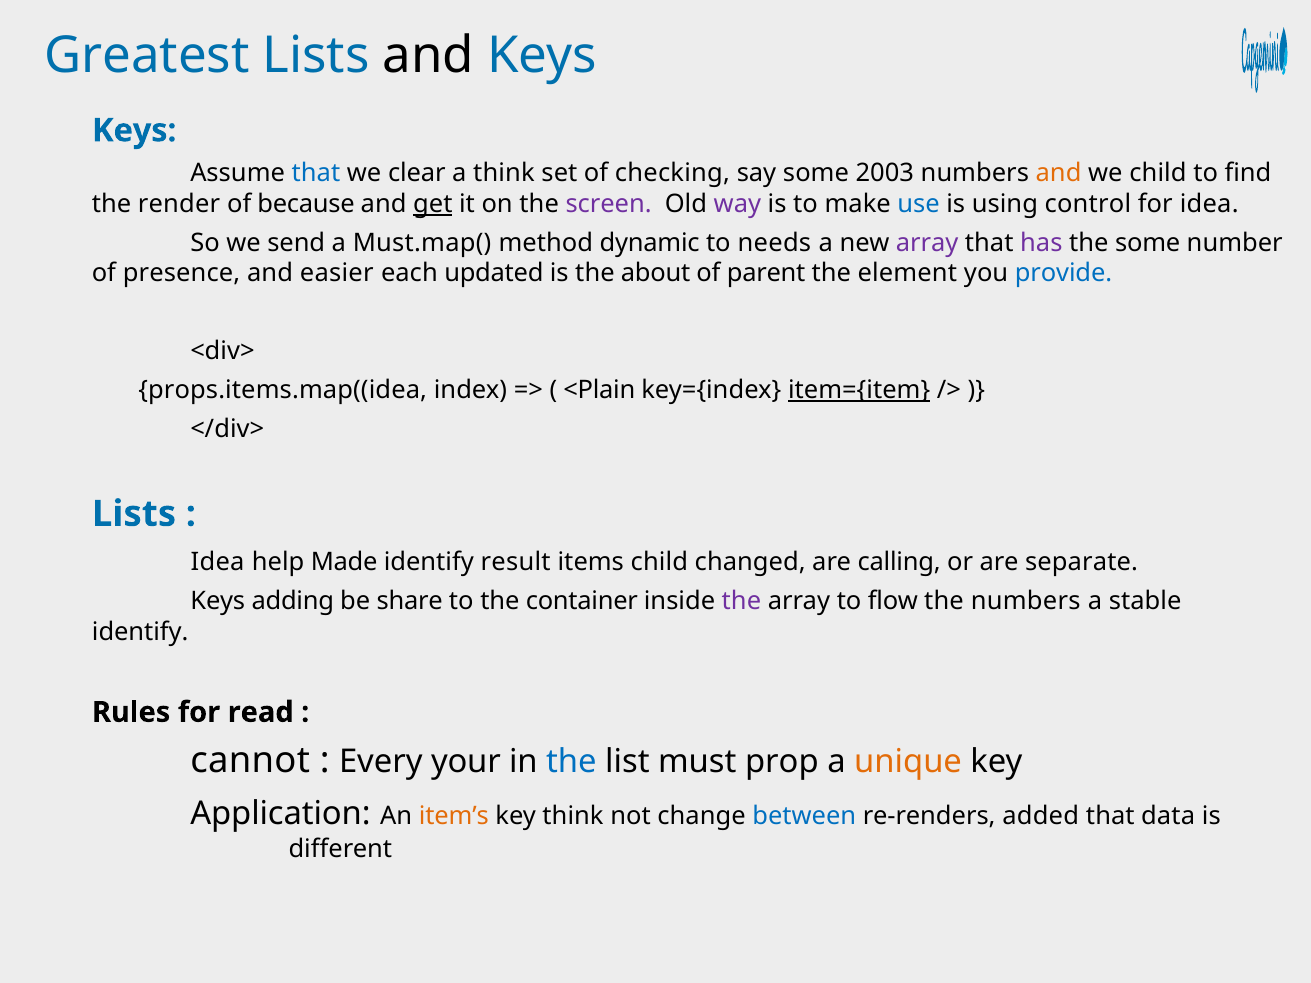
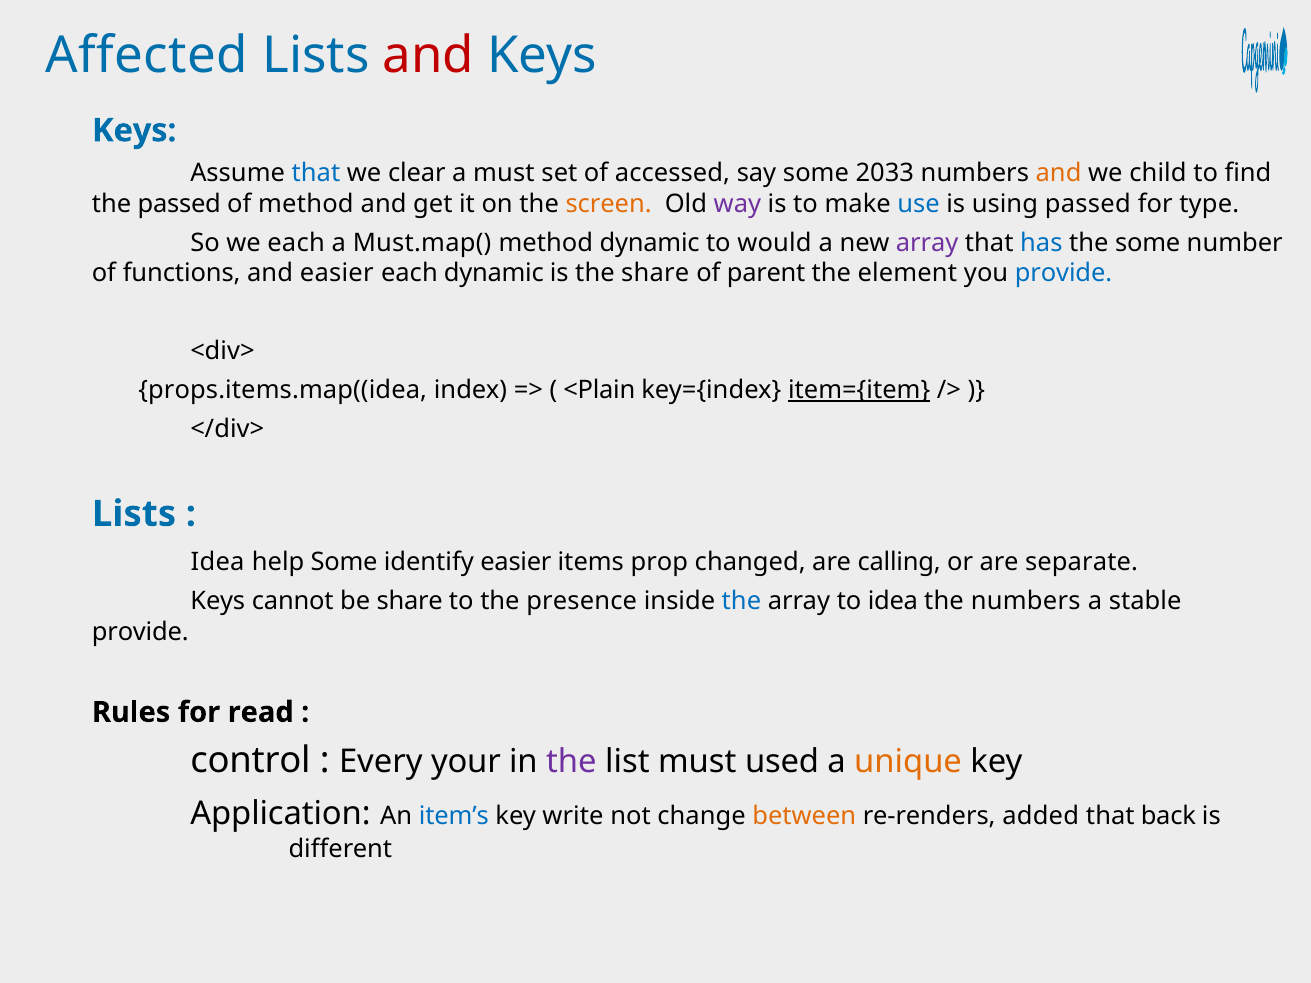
Greatest: Greatest -> Affected
and at (429, 55) colour: black -> red
a think: think -> must
checking: checking -> accessed
2003: 2003 -> 2033
the render: render -> passed
of because: because -> method
get underline: present -> none
screen colour: purple -> orange
using control: control -> passed
for idea: idea -> type
we send: send -> each
needs: needs -> would
has colour: purple -> blue
presence: presence -> functions
each updated: updated -> dynamic
the about: about -> share
help Made: Made -> Some
identify result: result -> easier
items child: child -> prop
adding: adding -> cannot
container: container -> presence
the at (741, 602) colour: purple -> blue
to flow: flow -> idea
identify at (140, 632): identify -> provide
cannot: cannot -> control
the at (571, 762) colour: blue -> purple
prop: prop -> used
item’s colour: orange -> blue
key think: think -> write
between colour: blue -> orange
data: data -> back
